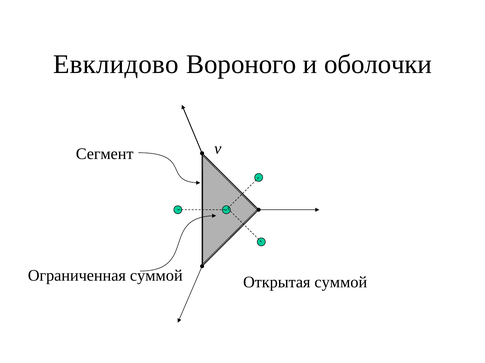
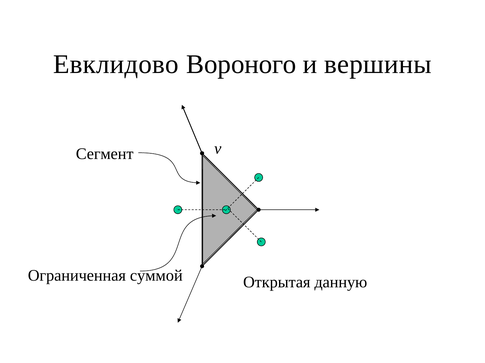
оболочки: оболочки -> вершины
Открытая суммой: суммой -> данную
